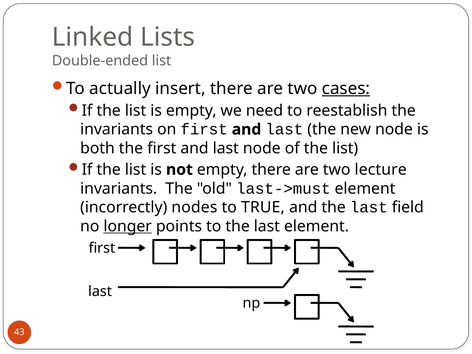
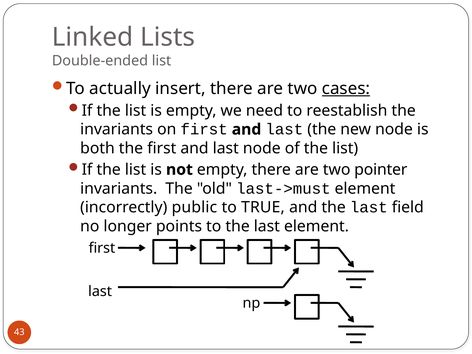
lecture: lecture -> pointer
nodes: nodes -> public
longer underline: present -> none
